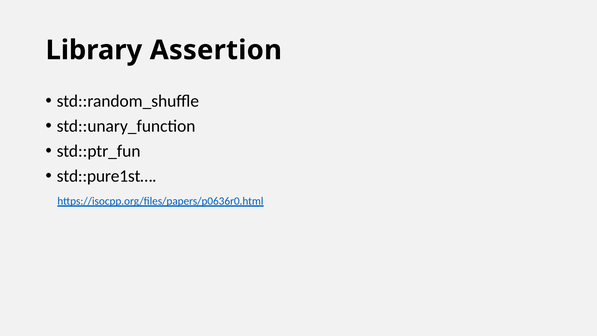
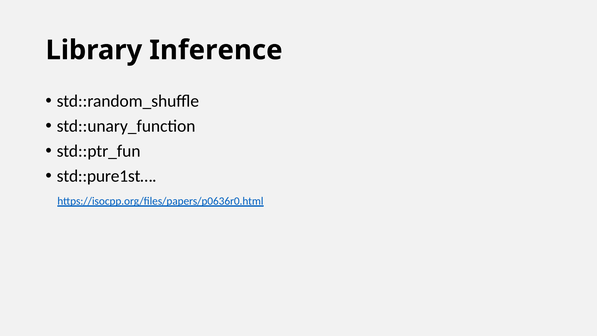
Assertion: Assertion -> Inference
